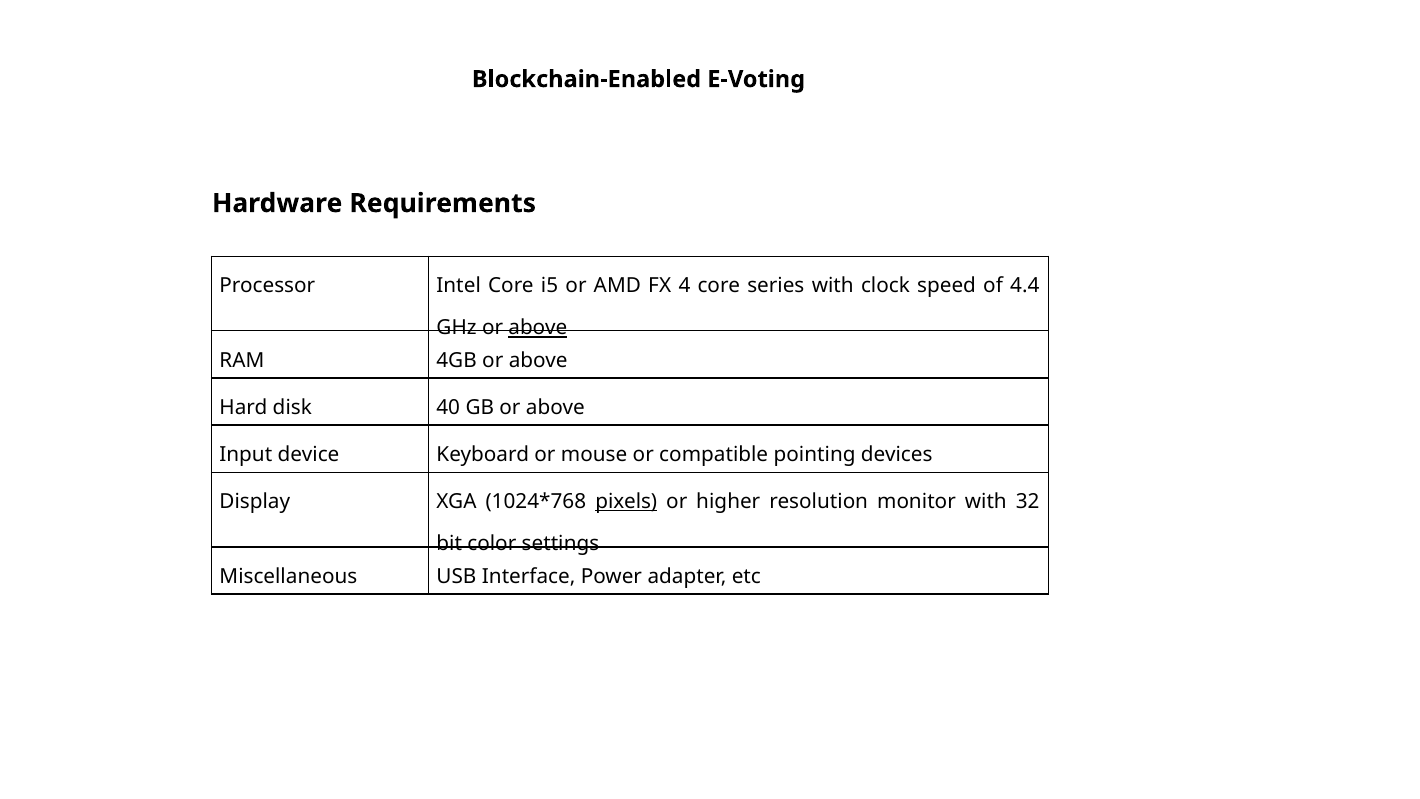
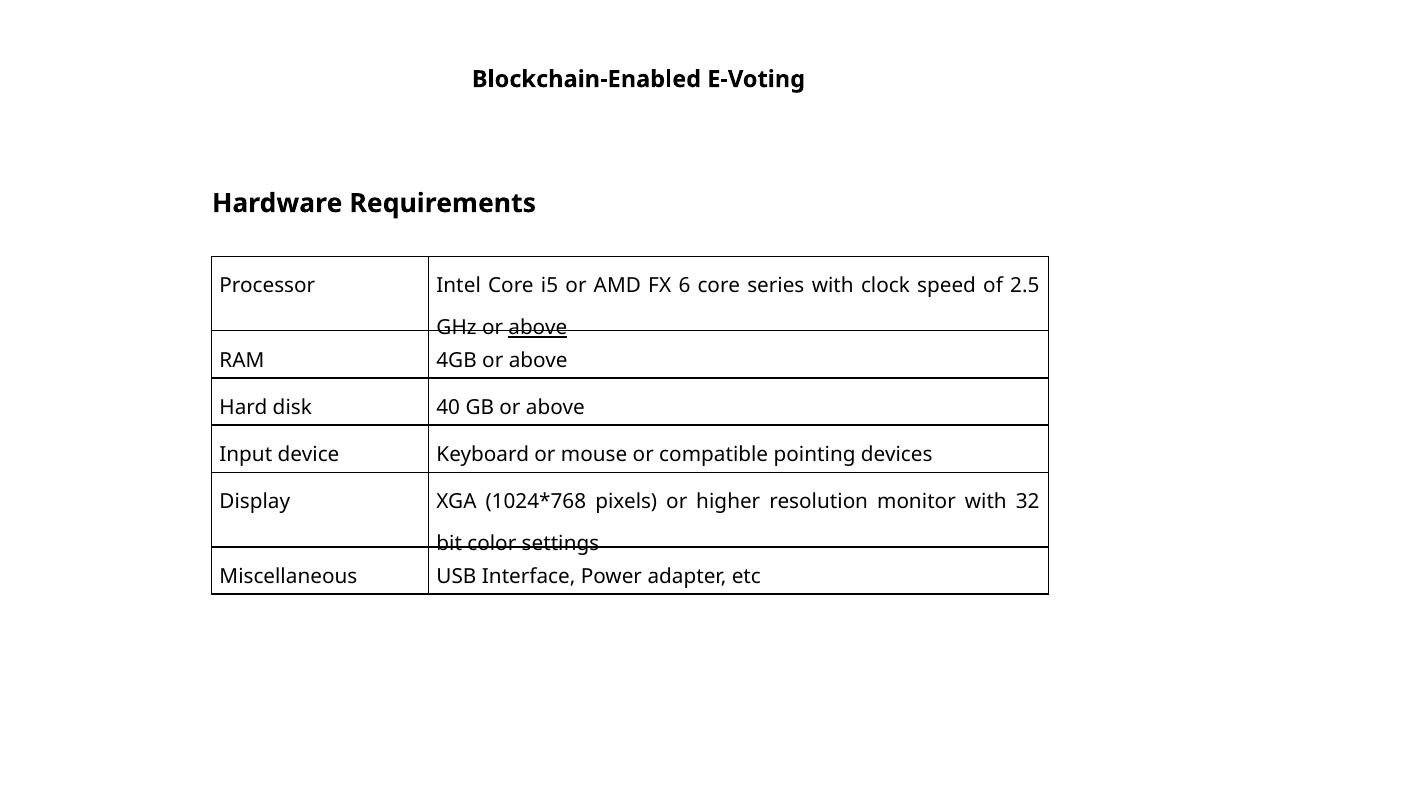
4: 4 -> 6
4.4: 4.4 -> 2.5
pixels underline: present -> none
